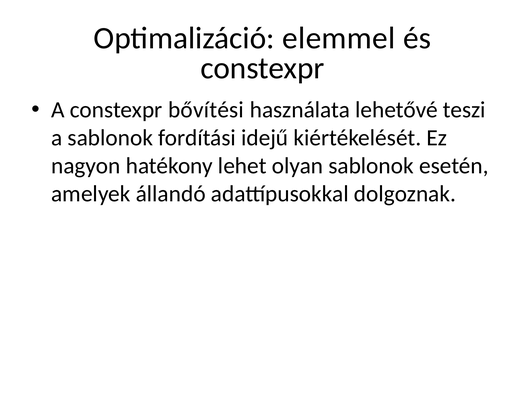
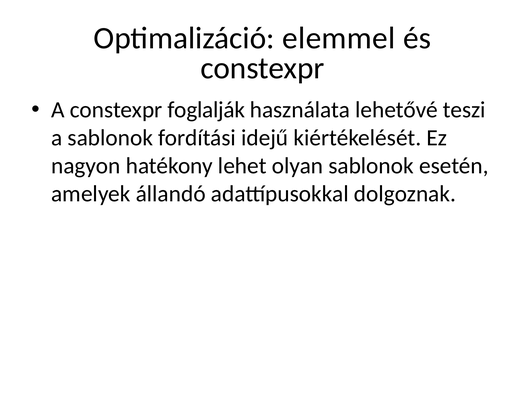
bővítési: bővítési -> foglalják
